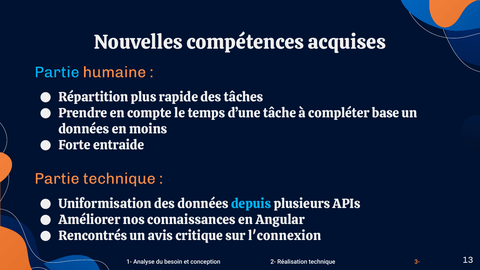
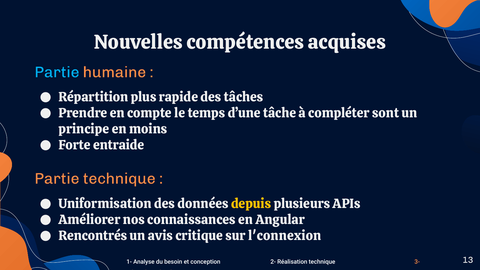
base: base -> sont
données at (84, 129): données -> principe
depuis colour: light blue -> yellow
